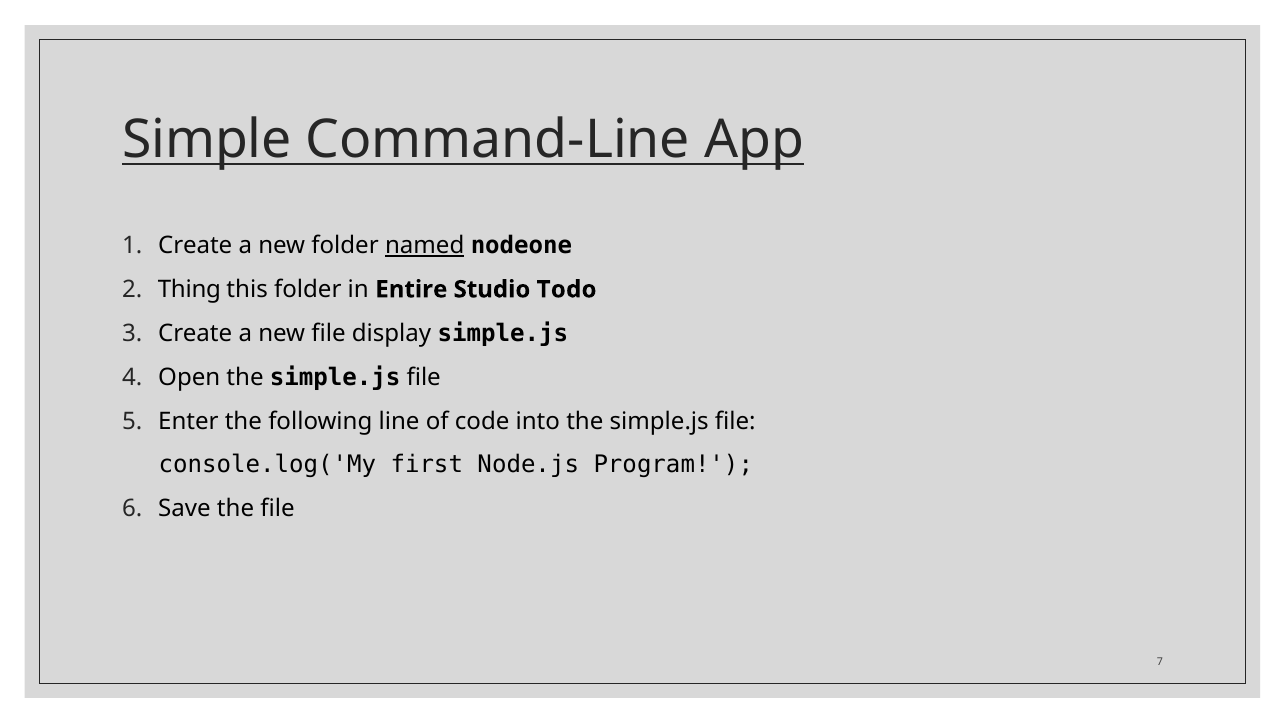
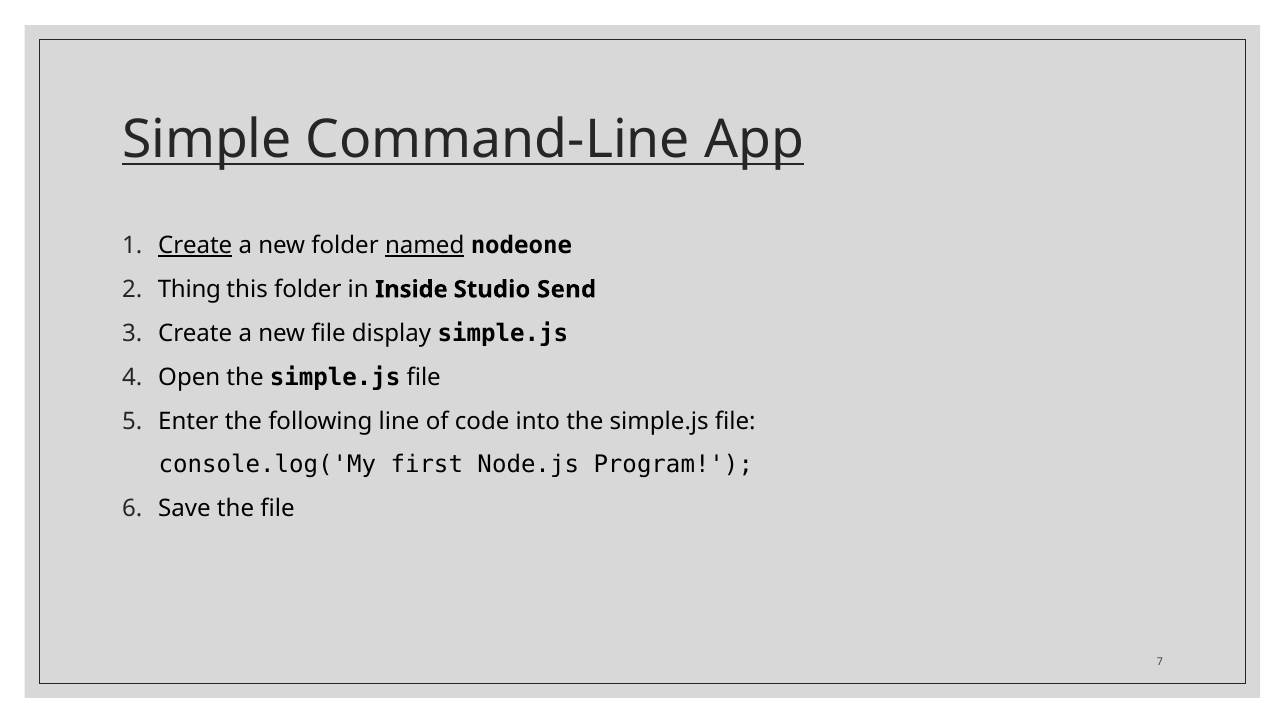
Create at (195, 246) underline: none -> present
Entire: Entire -> Inside
Todo: Todo -> Send
